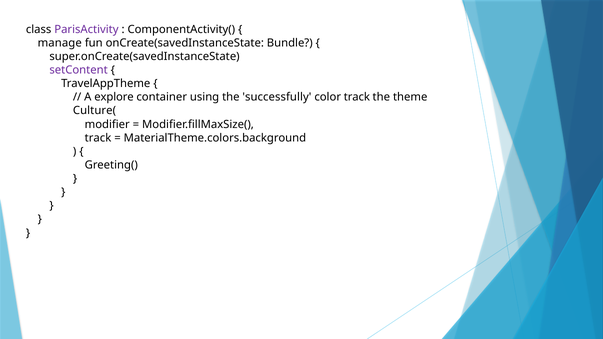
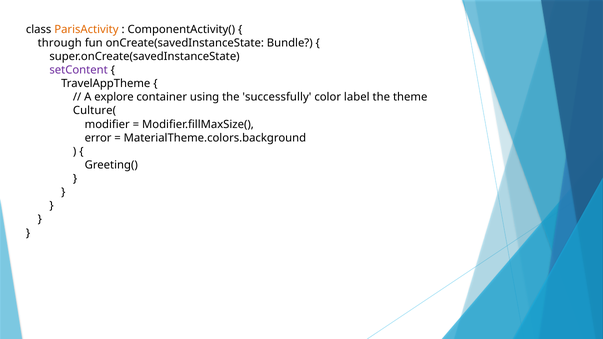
ParisActivity colour: purple -> orange
manage: manage -> through
color track: track -> label
track at (98, 138): track -> error
